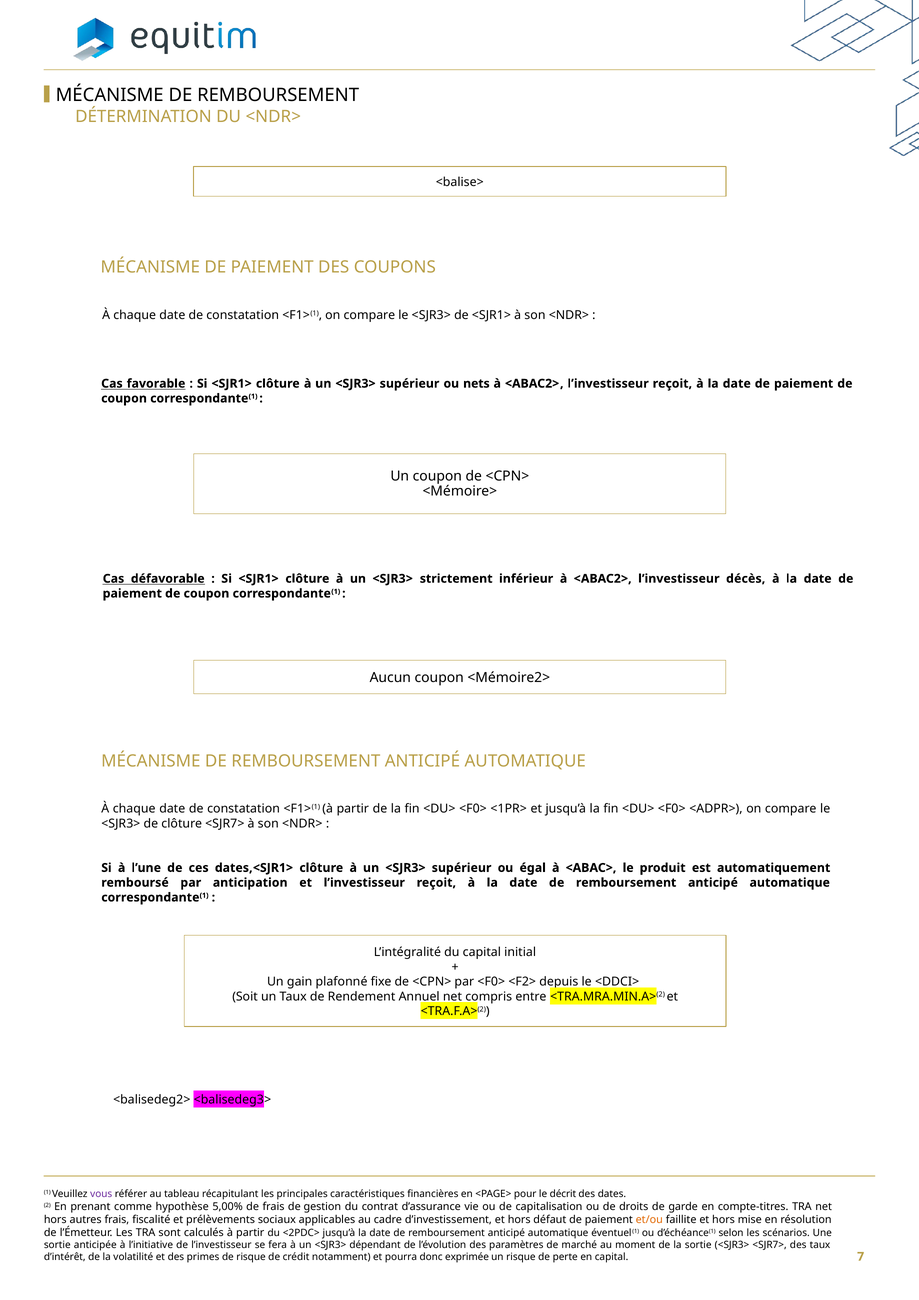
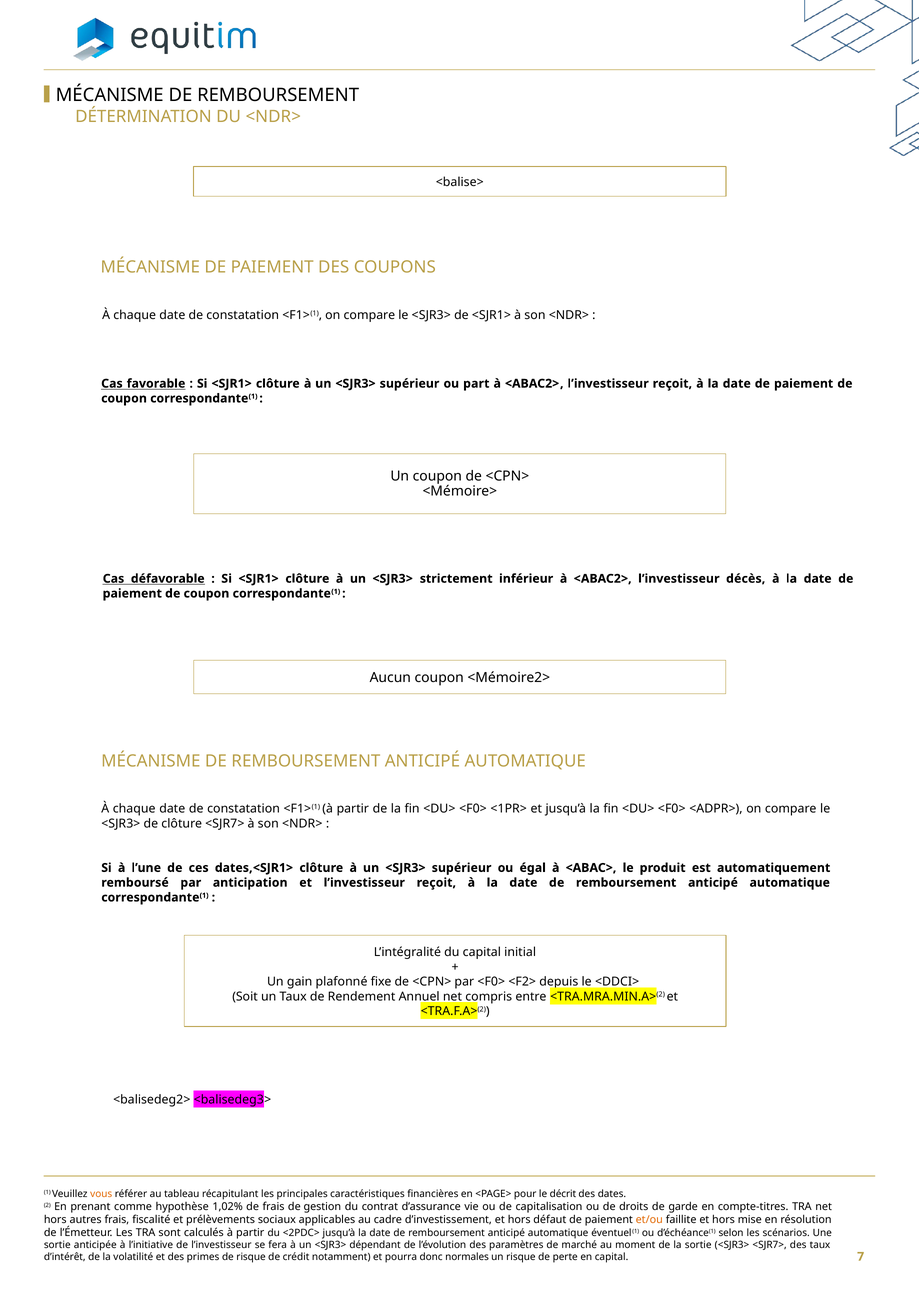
nets: nets -> part
vous colour: purple -> orange
5,00%: 5,00% -> 1,02%
exprimée: exprimée -> normales
